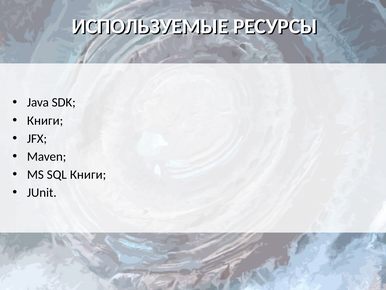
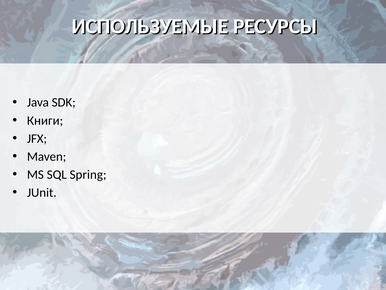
SQL Книги: Книги -> Spring
